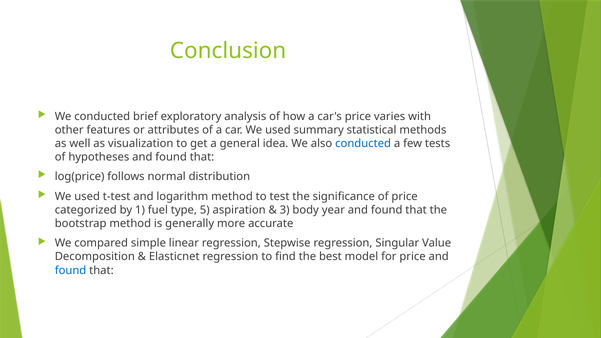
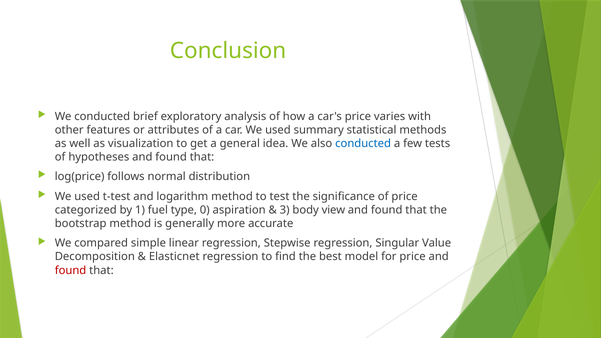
5: 5 -> 0
year: year -> view
found at (71, 270) colour: blue -> red
